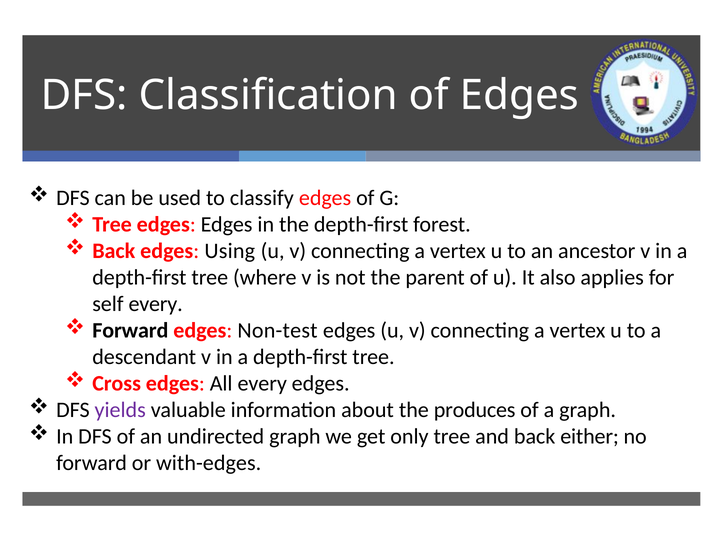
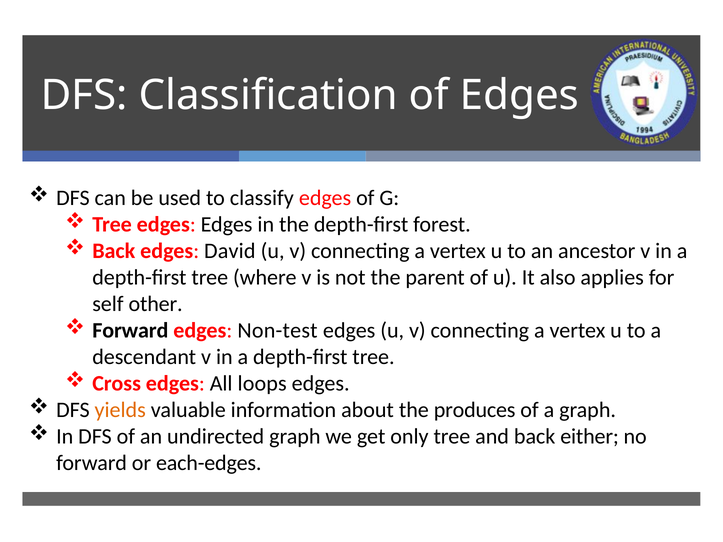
Using: Using -> David
self every: every -> other
All every: every -> loops
yields colour: purple -> orange
with-edges: with-edges -> each-edges
